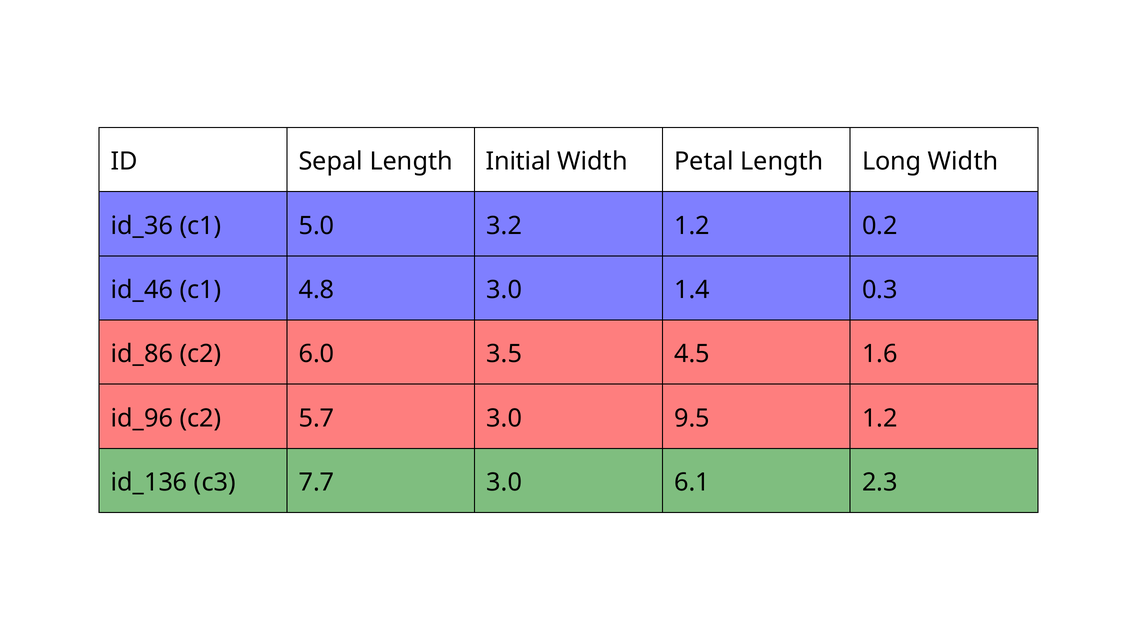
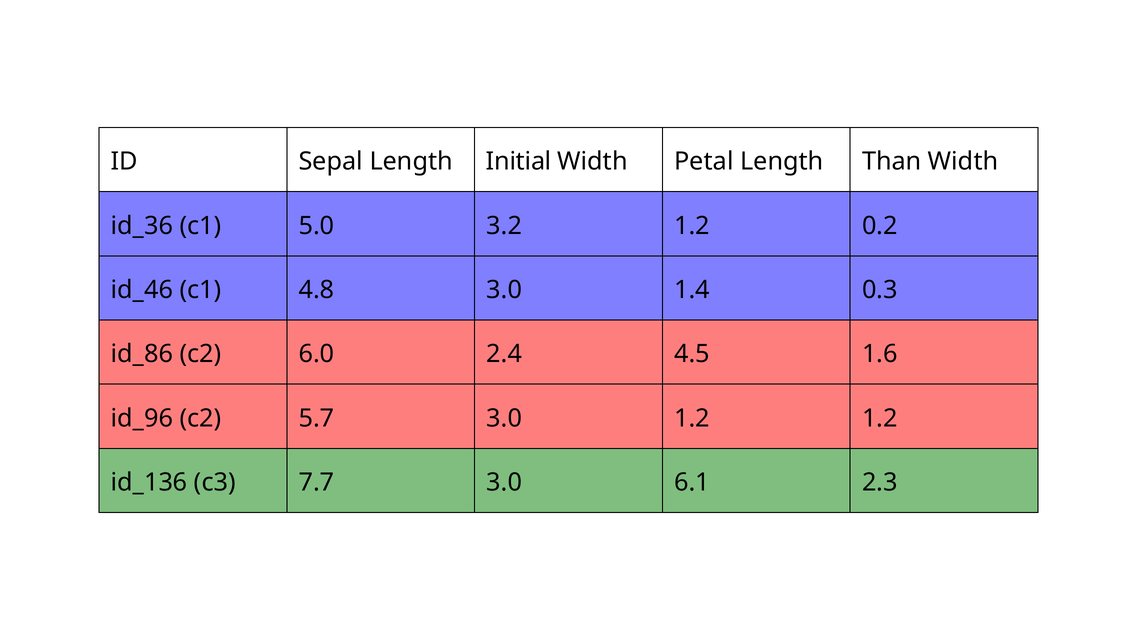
Long: Long -> Than
3.5: 3.5 -> 2.4
3.0 9.5: 9.5 -> 1.2
